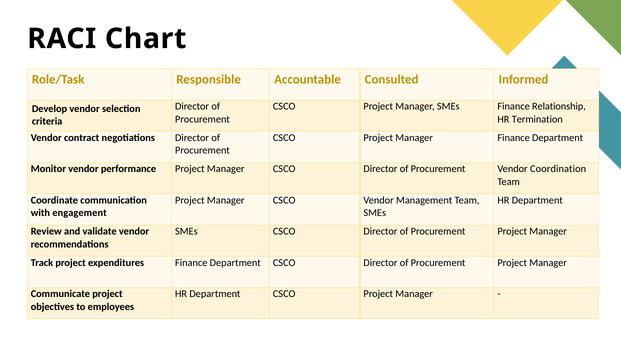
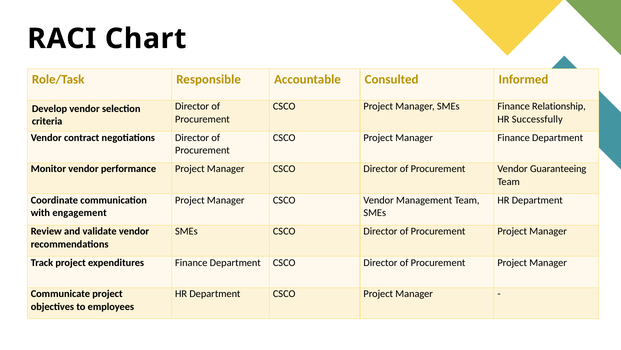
Termination: Termination -> Successfully
Coordination: Coordination -> Guaranteeing
